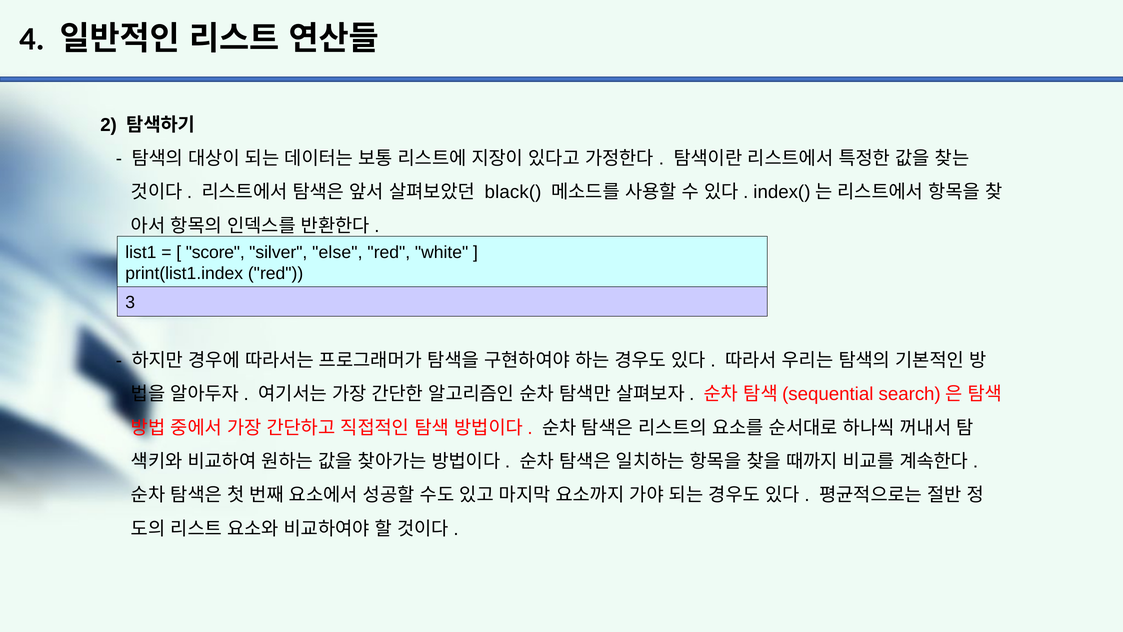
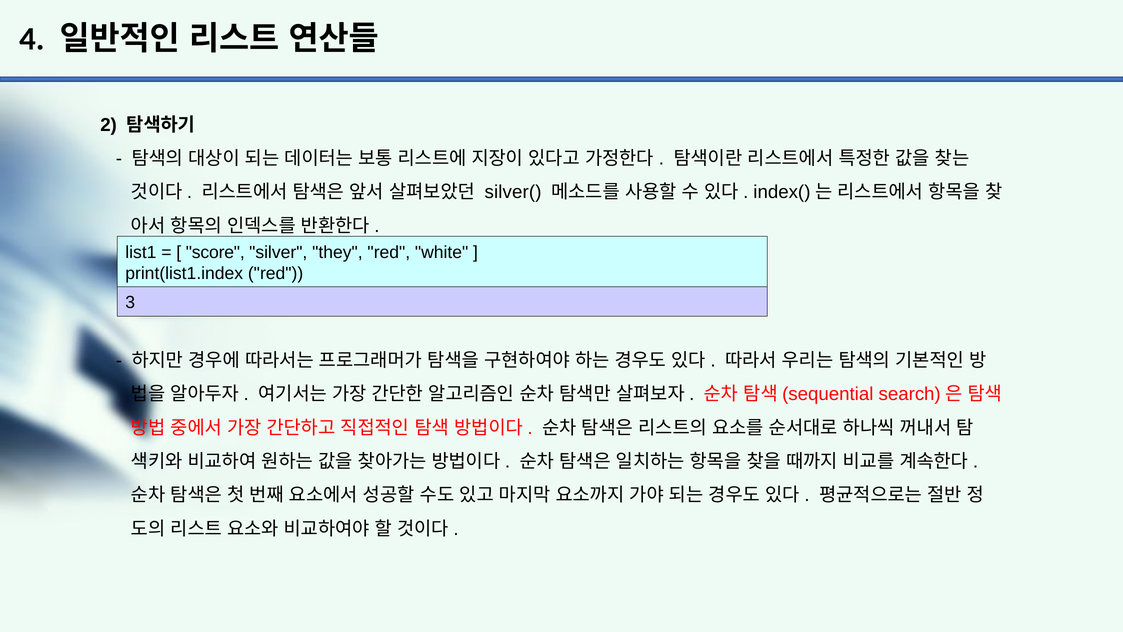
black(: black( -> silver(
else: else -> they
